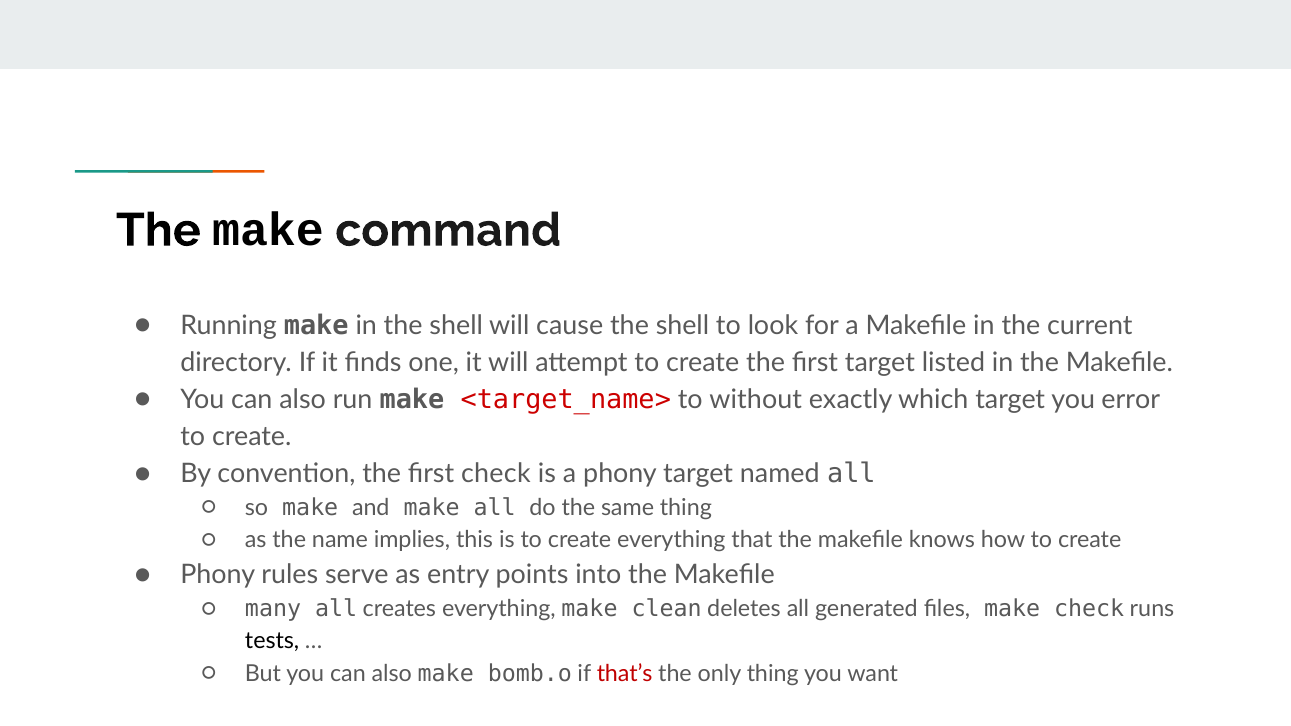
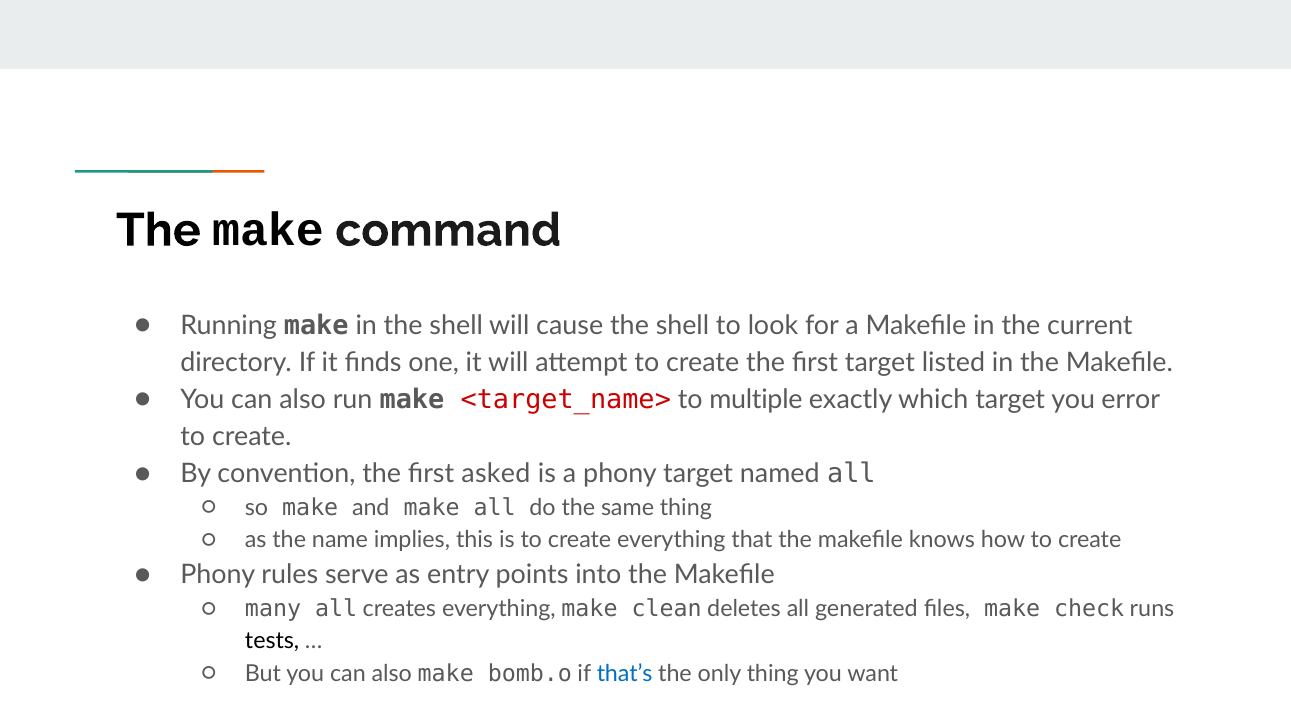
without: without -> multiple
first check: check -> asked
that’s colour: red -> blue
